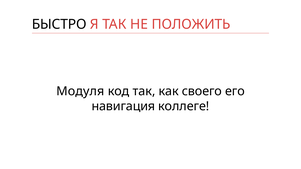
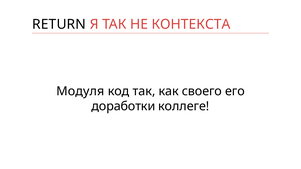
БЫСТРО: БЫСТРО -> RETURN
ПОЛОЖИТЬ: ПОЛОЖИТЬ -> КОНТЕКСТА
навигация: навигация -> доработки
